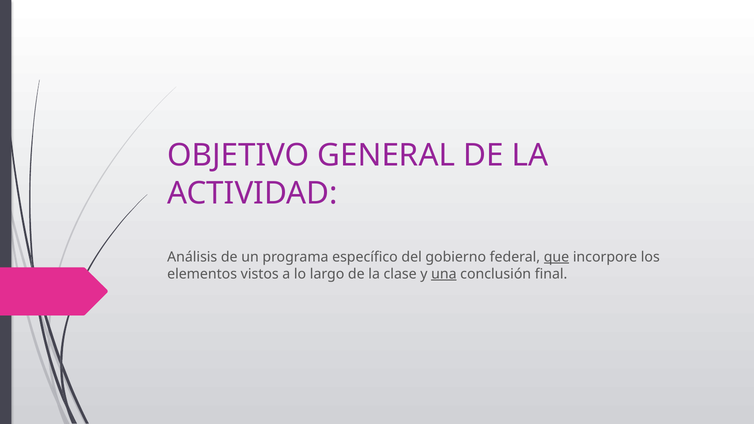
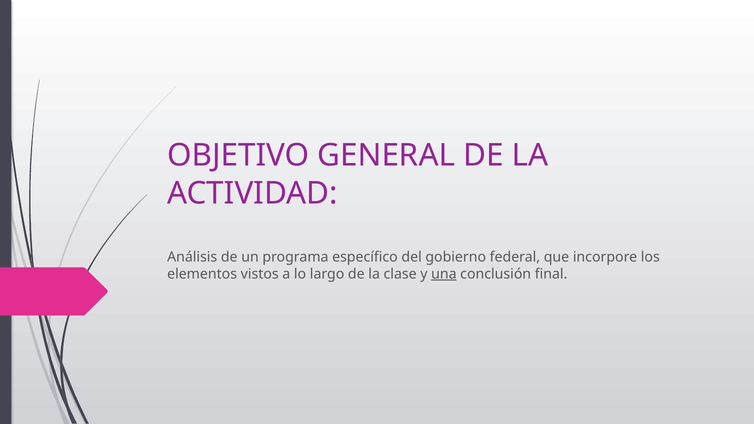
que underline: present -> none
